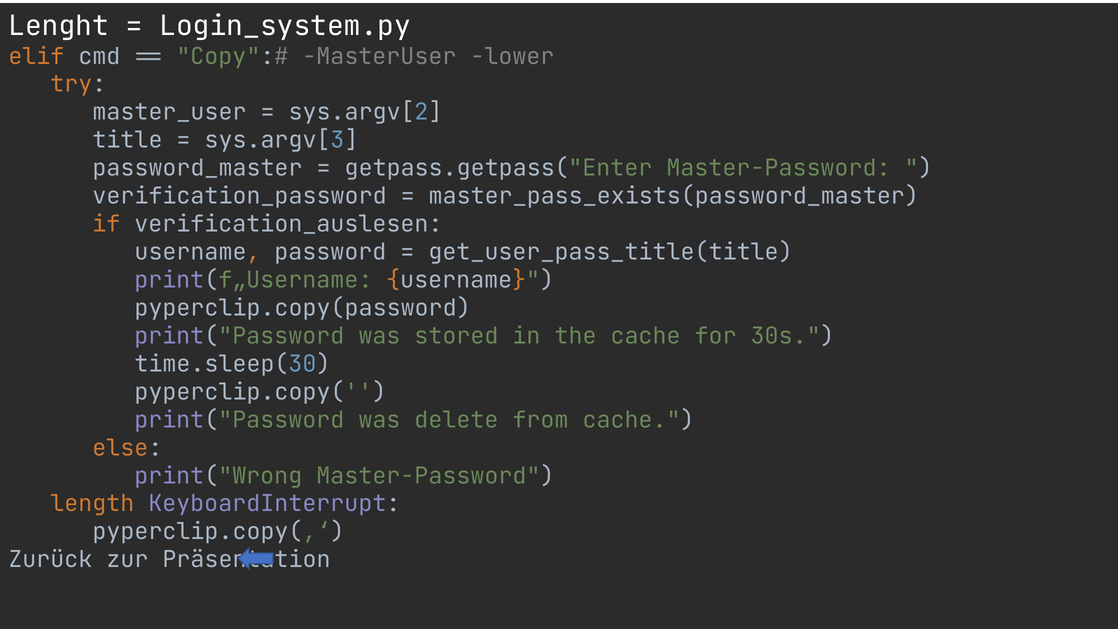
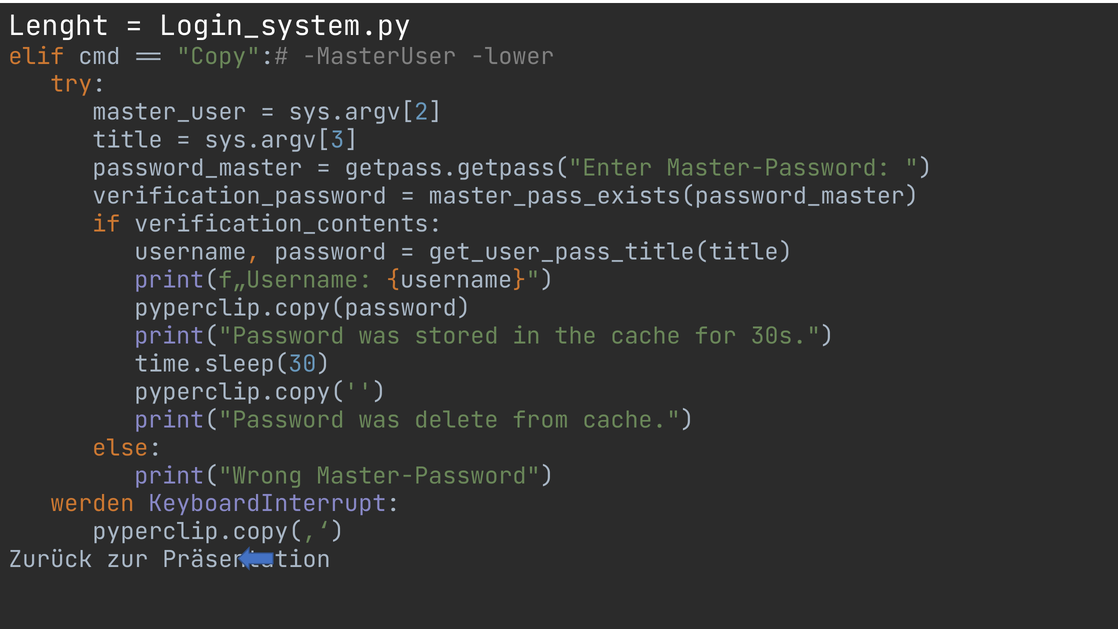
verification_auslesen: verification_auslesen -> verification_contents
length: length -> werden
